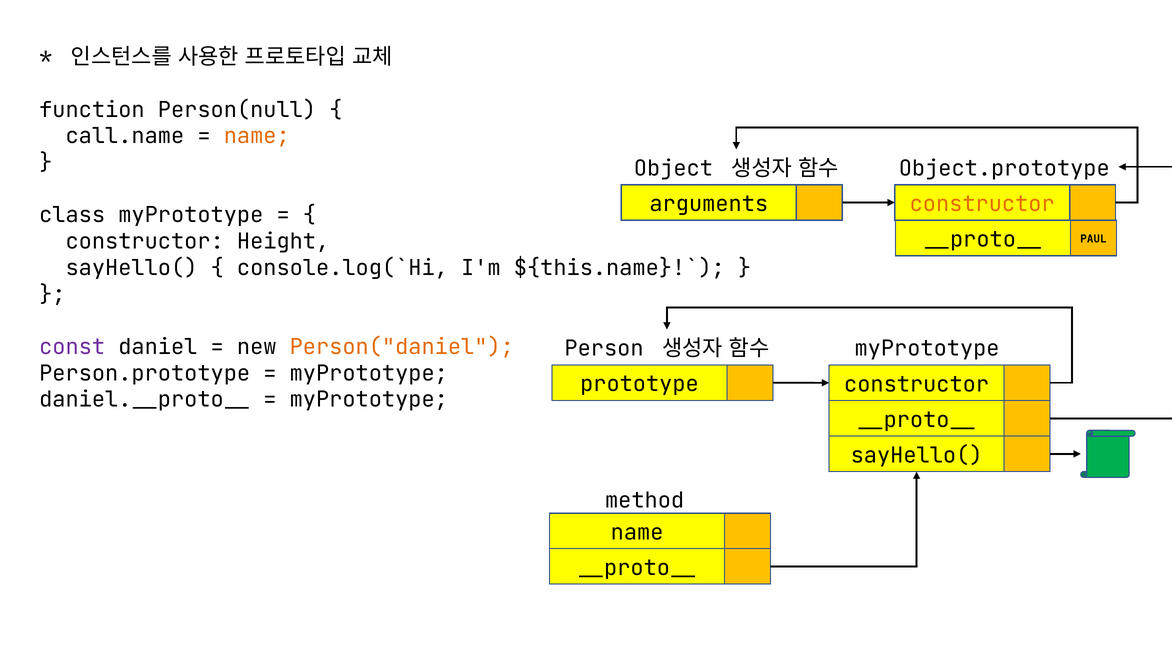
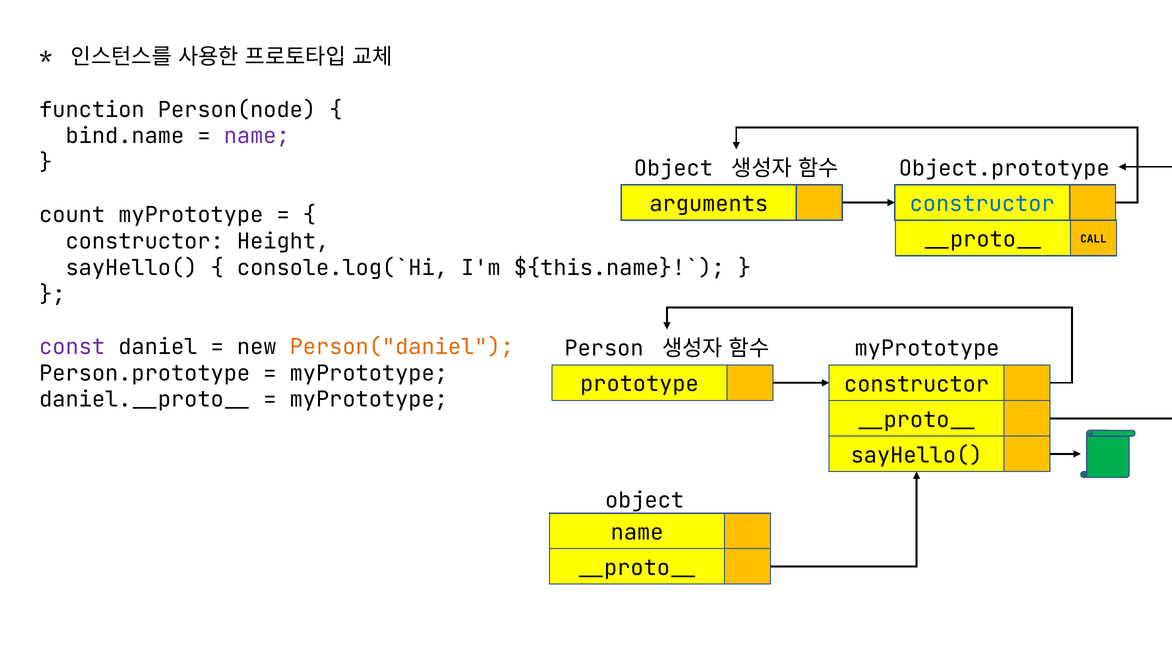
Person(null: Person(null -> Person(node
call.name: call.name -> bind.name
name at (257, 136) colour: orange -> purple
constructor at (982, 204) colour: orange -> blue
class: class -> count
PAUL: PAUL -> CALL
method at (645, 500): method -> object
